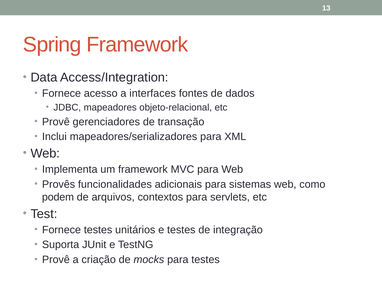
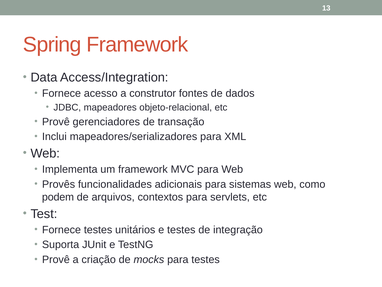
interfaces: interfaces -> construtor
